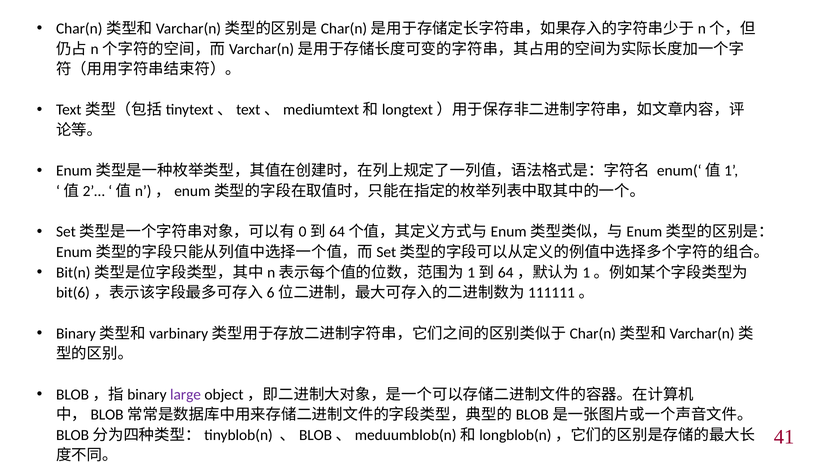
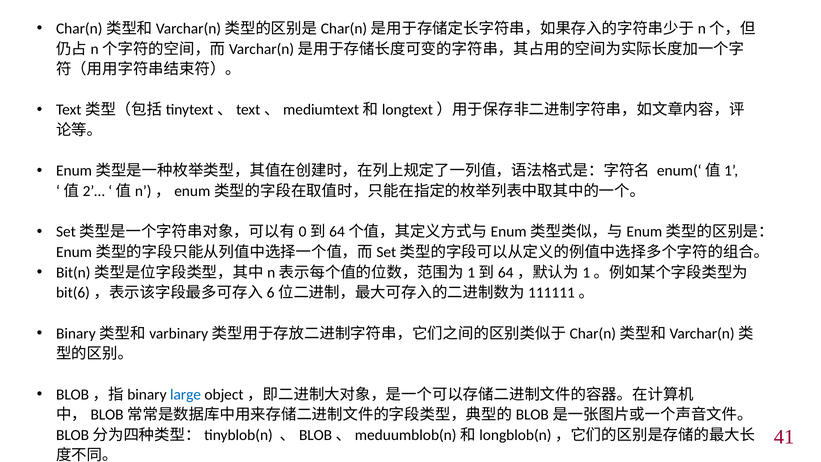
large colour: purple -> blue
